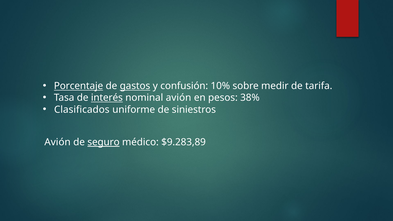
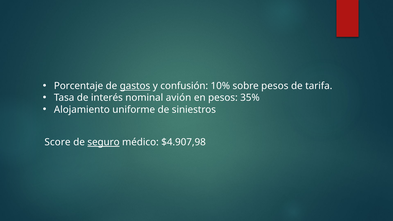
Porcentaje underline: present -> none
sobre medir: medir -> pesos
interés underline: present -> none
38%: 38% -> 35%
Clasificados: Clasificados -> Alojamiento
Avión at (58, 142): Avión -> Score
$9.283,89: $9.283,89 -> $4.907,98
